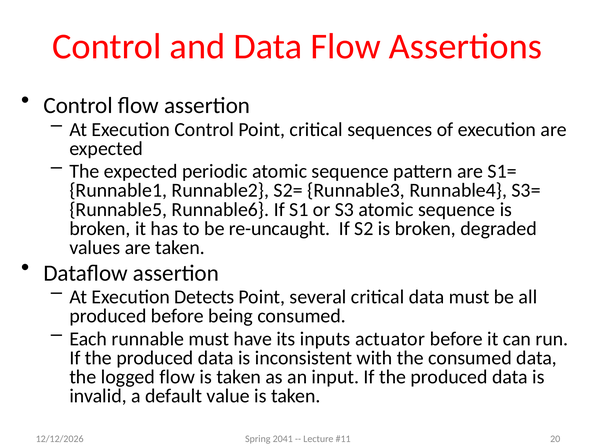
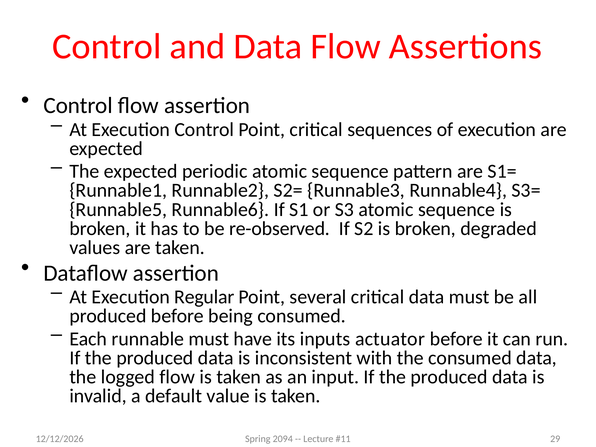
re-uncaught: re-uncaught -> re-observed
Detects: Detects -> Regular
2041: 2041 -> 2094
20: 20 -> 29
